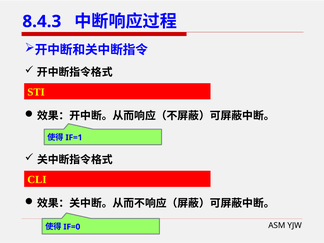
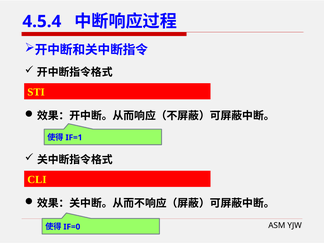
8.4.3: 8.4.3 -> 4.5.4
